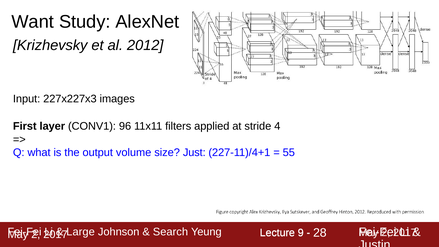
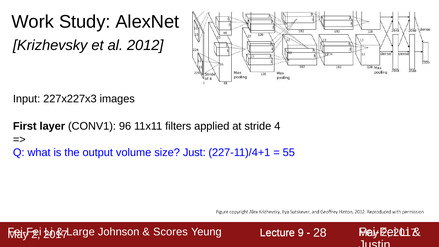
Want: Want -> Work
Search: Search -> Scores
